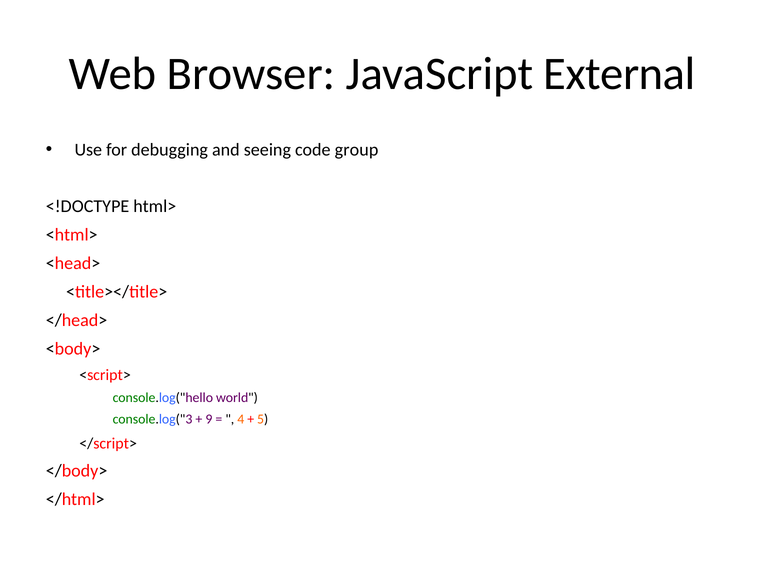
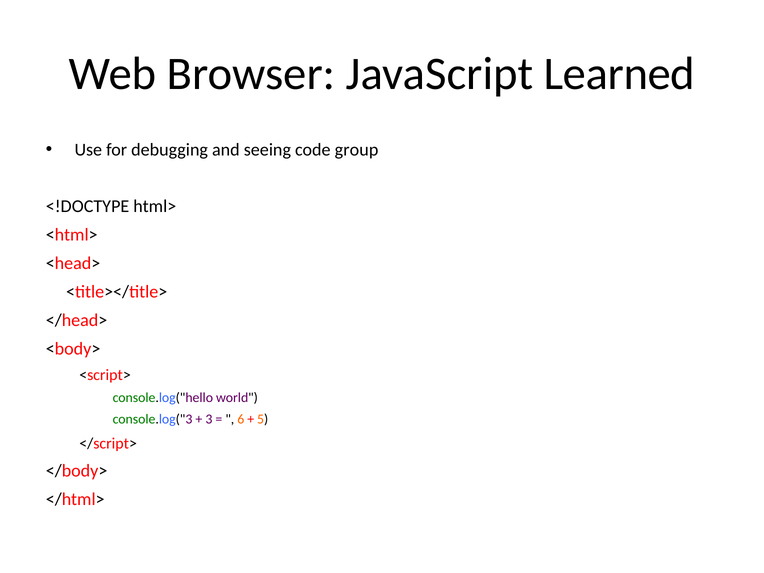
External: External -> Learned
9: 9 -> 3
4: 4 -> 6
